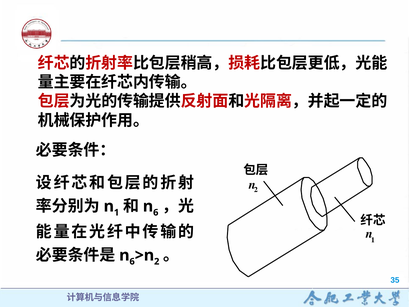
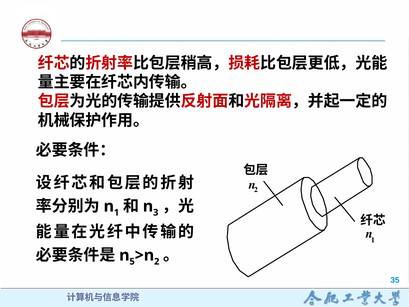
6 at (156, 212): 6 -> 3
6 at (132, 261): 6 -> 5
